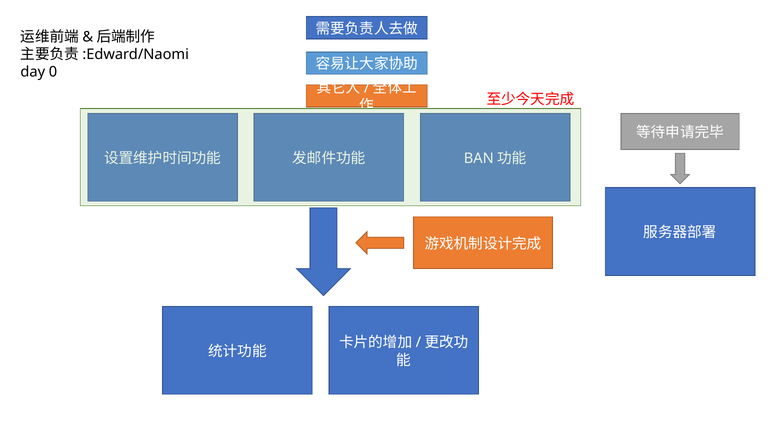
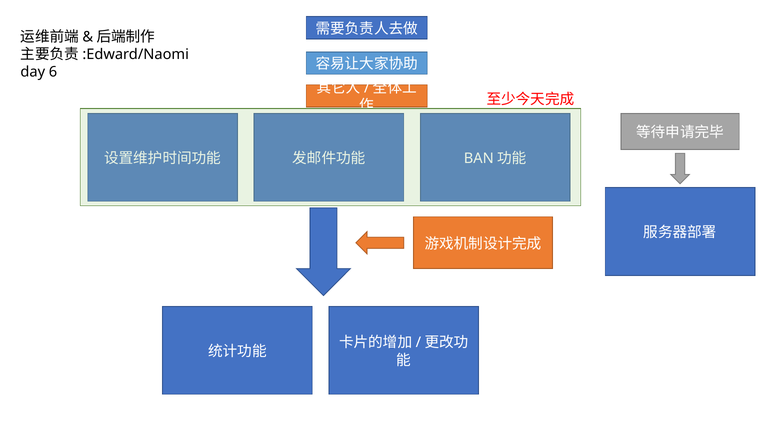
0: 0 -> 6
